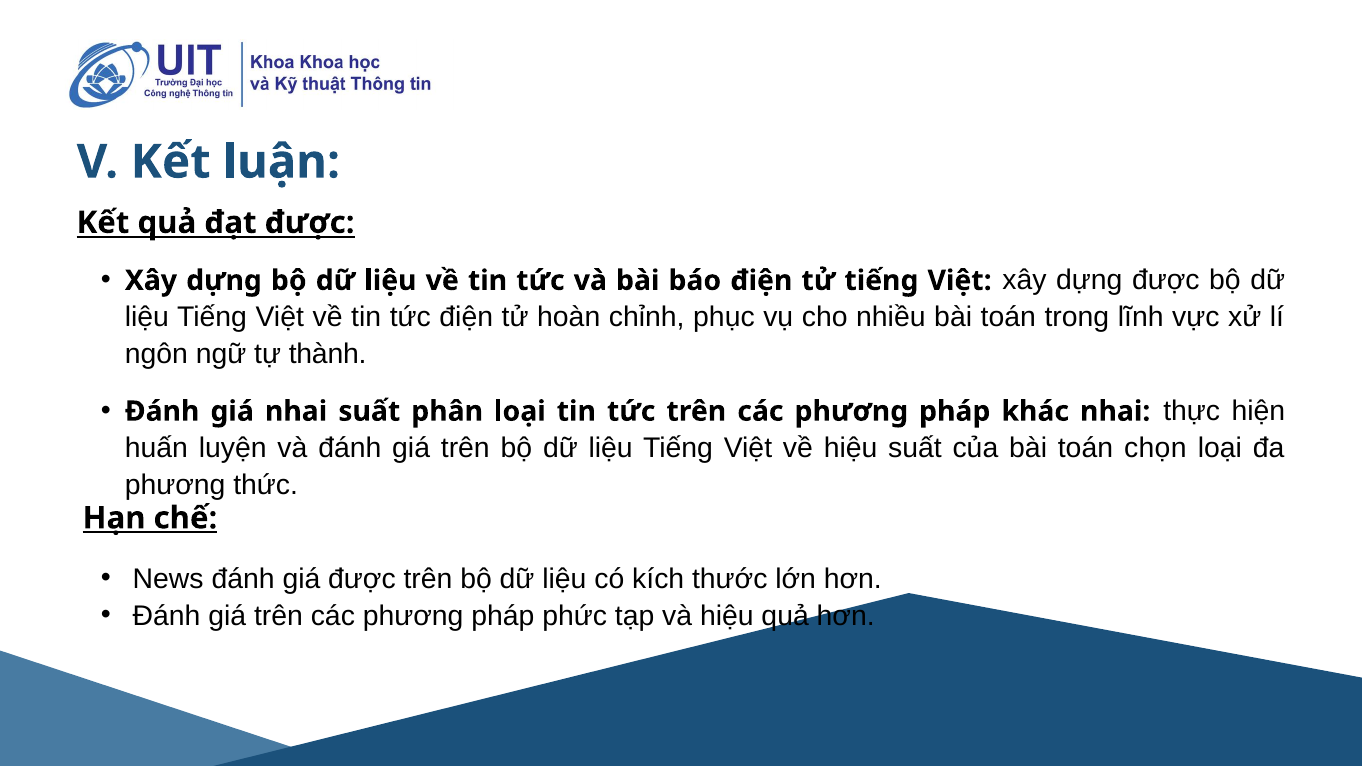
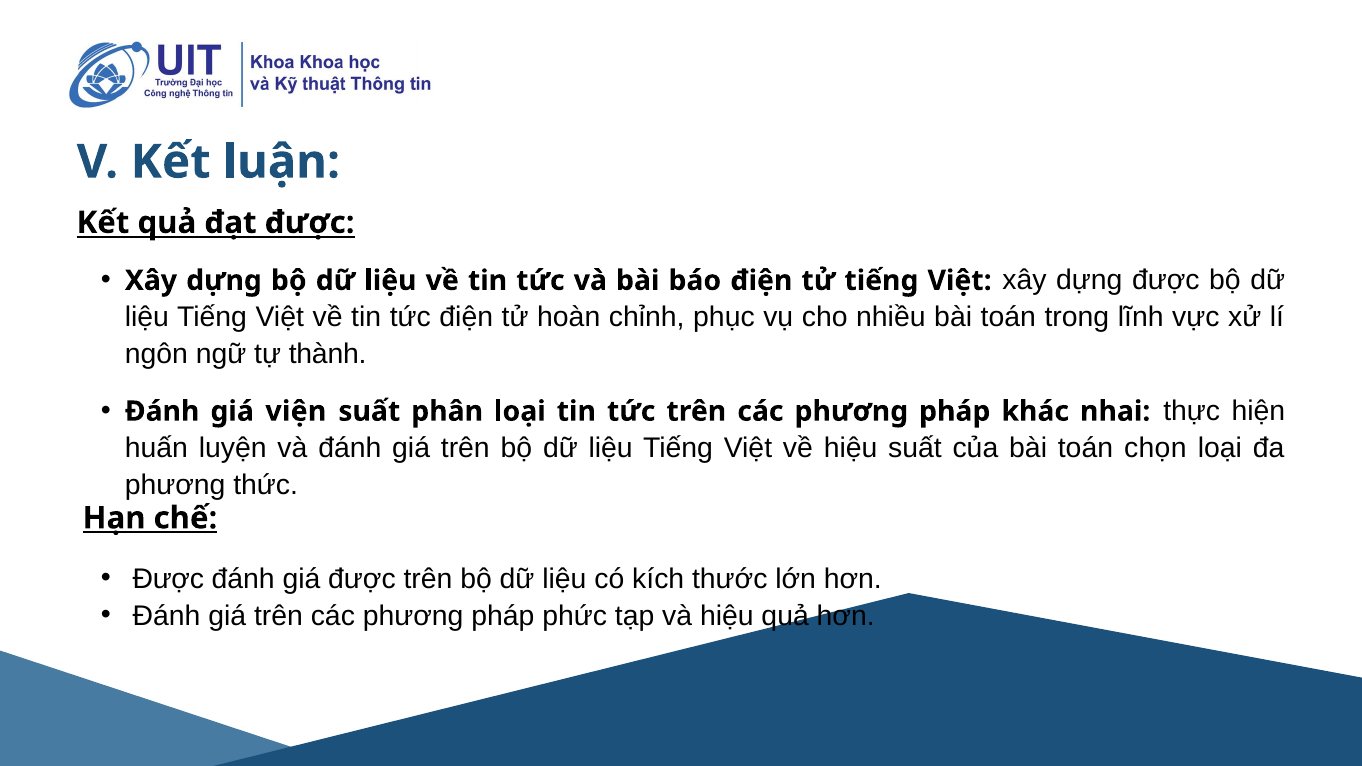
giá nhai: nhai -> viện
News at (168, 579): News -> Được
